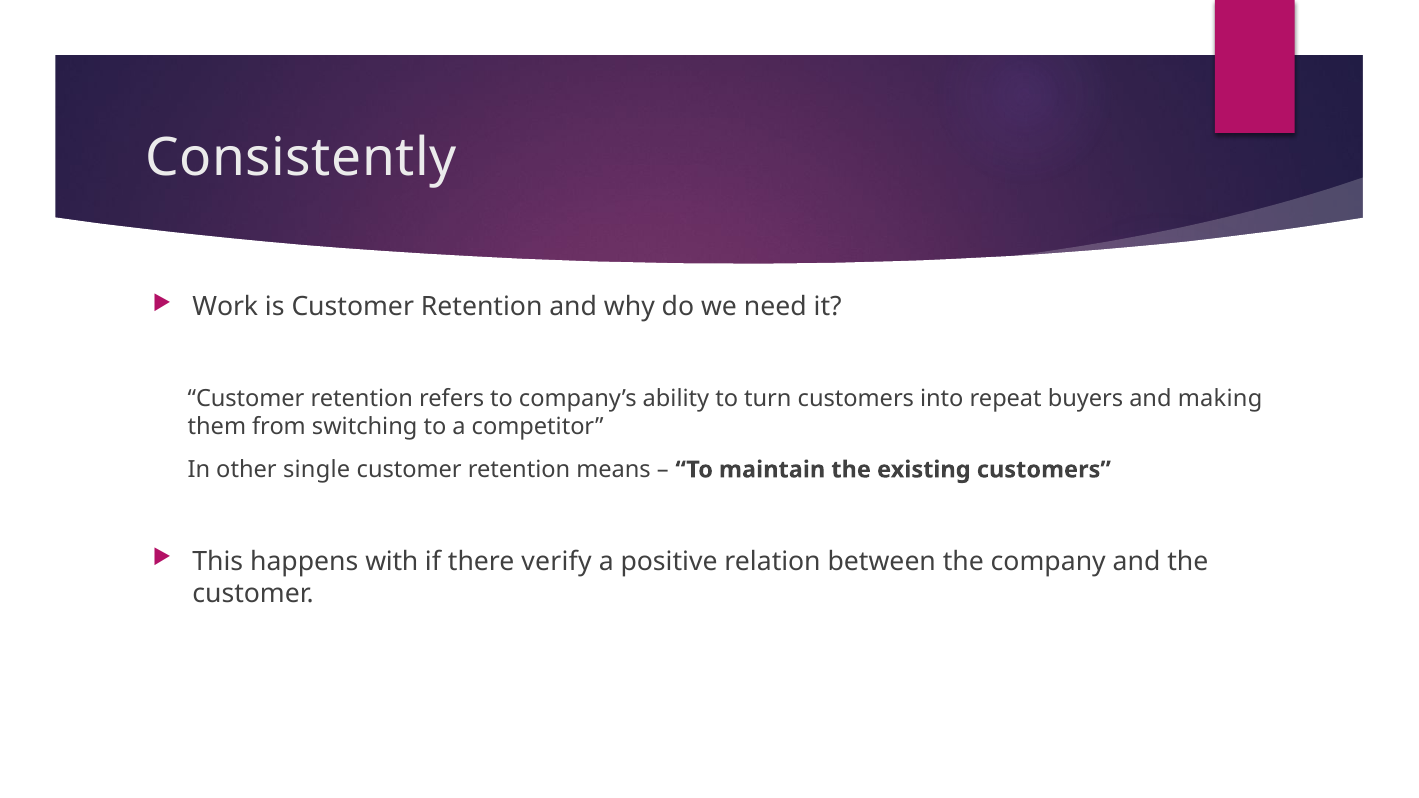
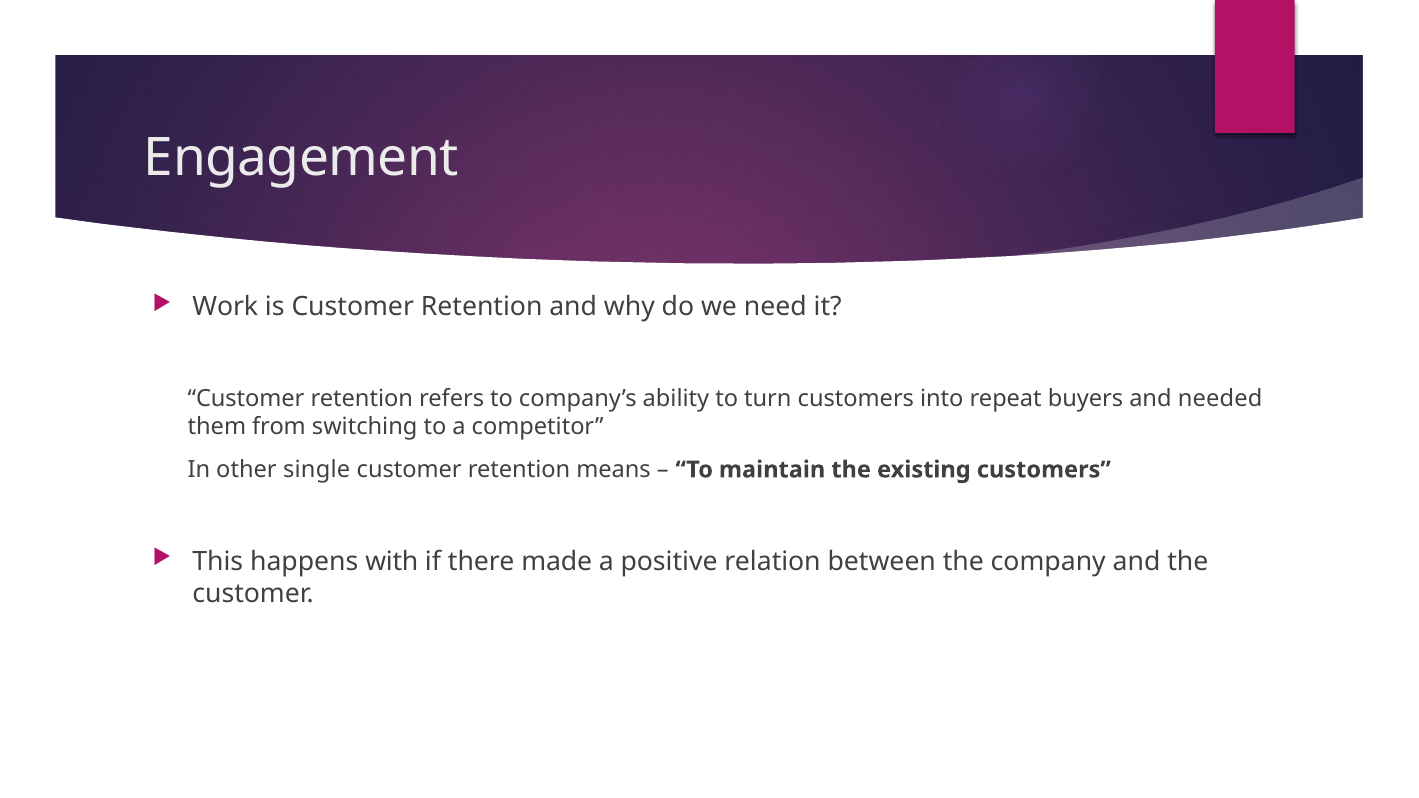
Consistently: Consistently -> Engagement
making: making -> needed
verify: verify -> made
